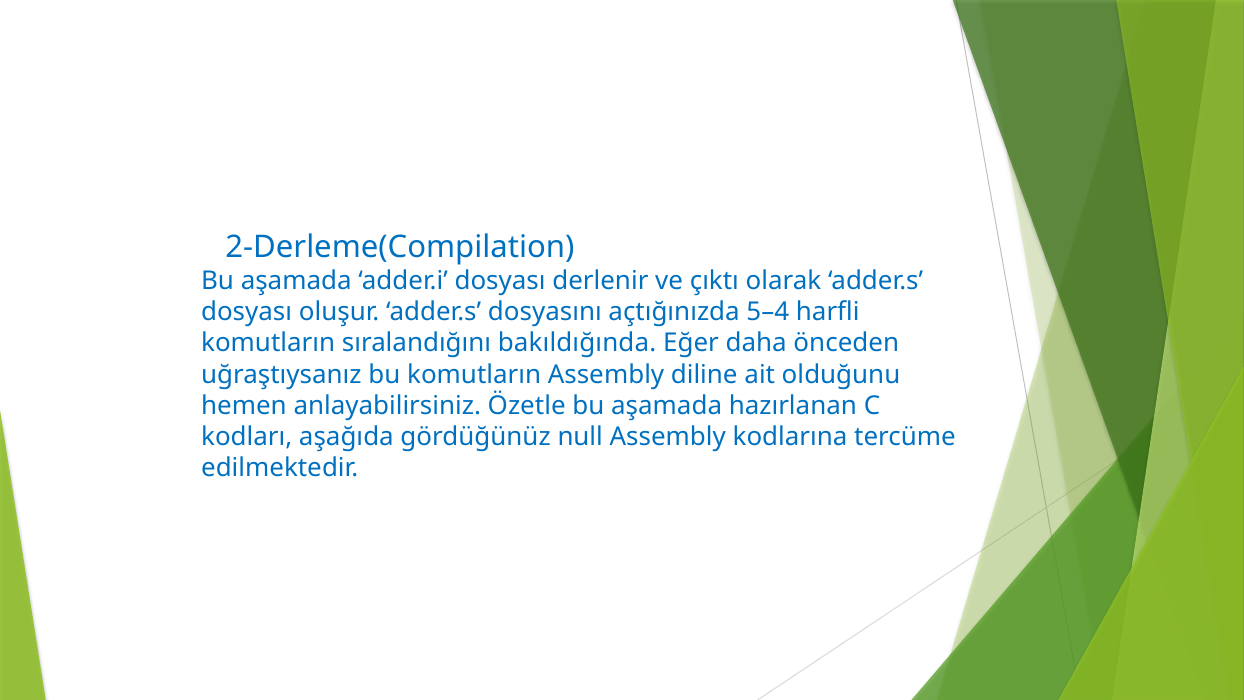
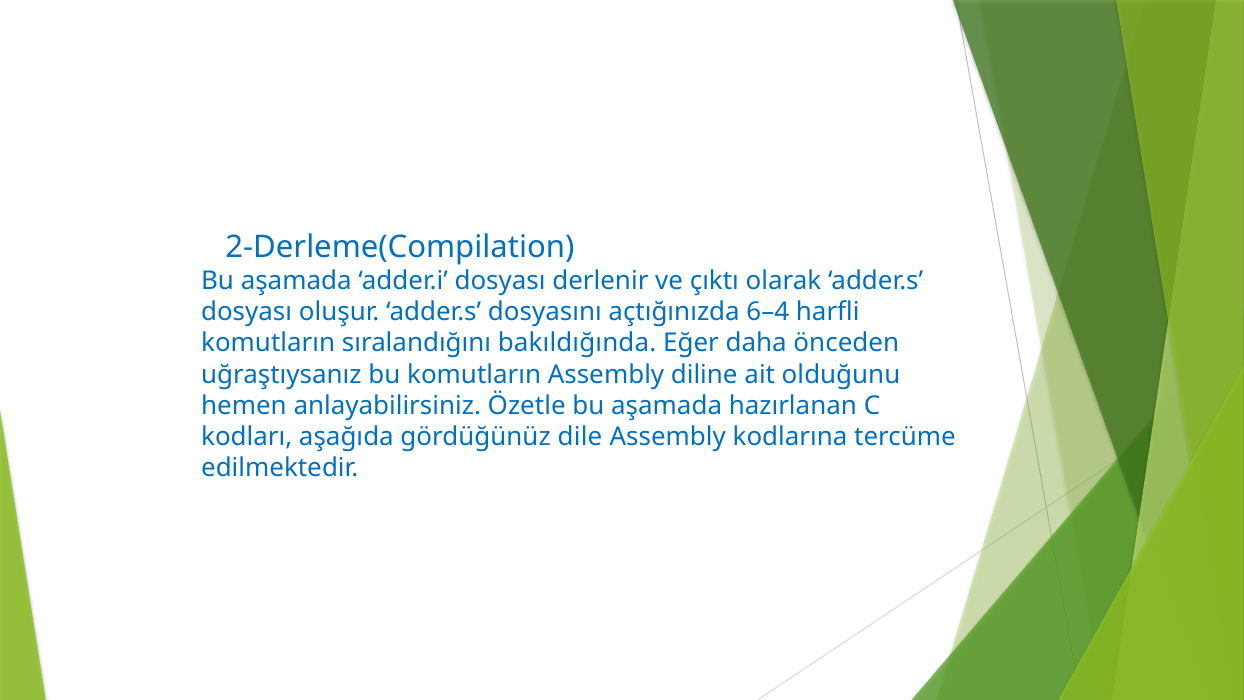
5–4: 5–4 -> 6–4
null: null -> dile
